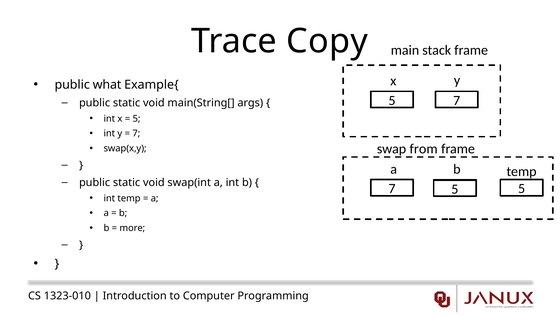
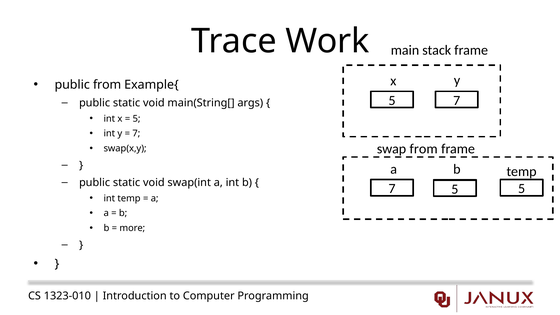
Copy: Copy -> Work
public what: what -> from
